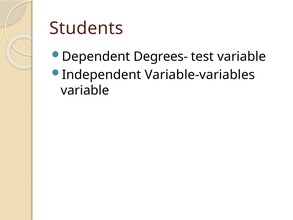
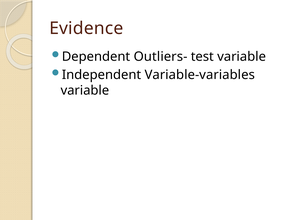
Students: Students -> Evidence
Degrees-: Degrees- -> Outliers-
